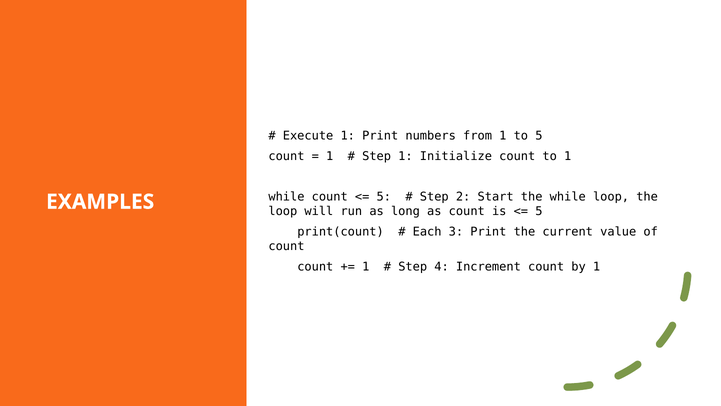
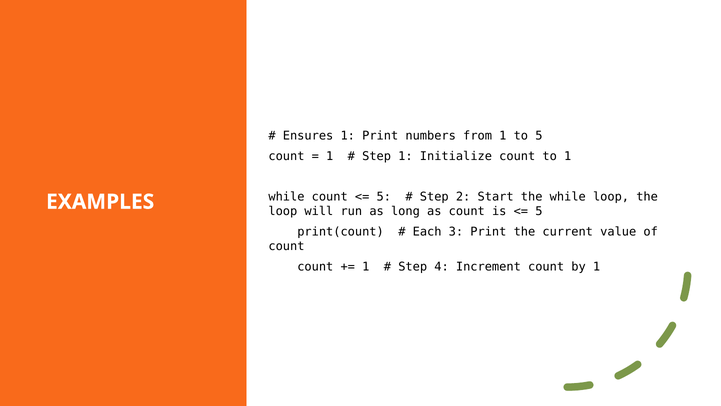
Execute: Execute -> Ensures
